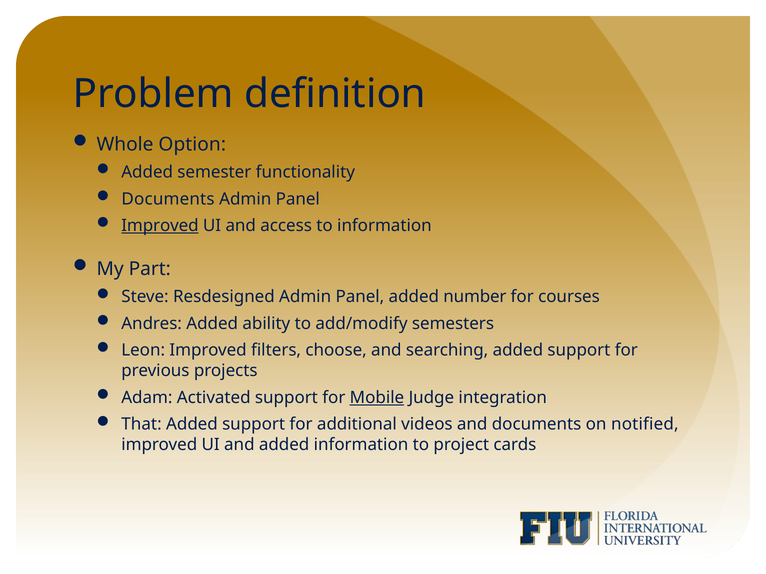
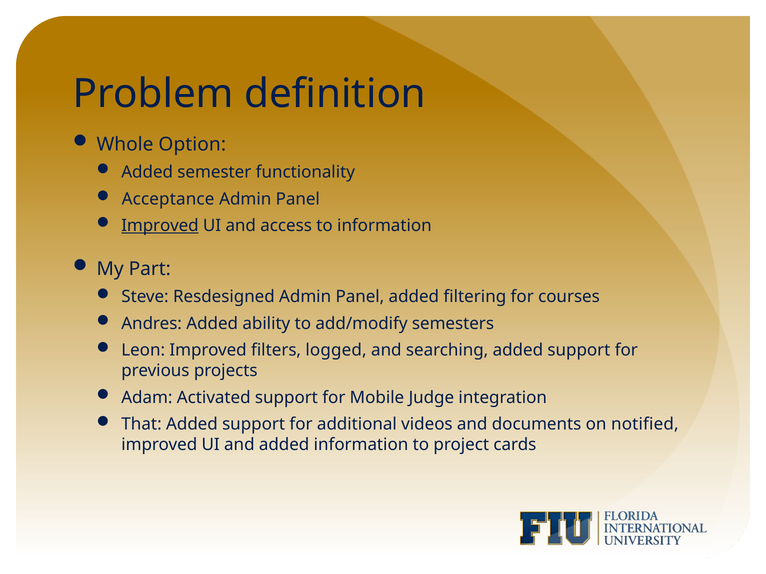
Documents at (168, 199): Documents -> Acceptance
number: number -> filtering
choose: choose -> logged
Mobile underline: present -> none
